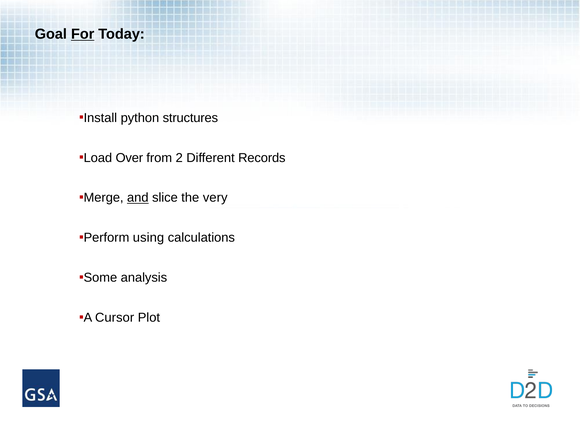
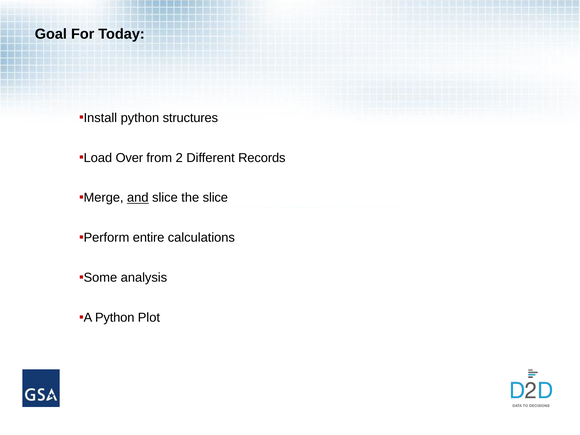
For underline: present -> none
the very: very -> slice
using: using -> entire
Cursor at (115, 318): Cursor -> Python
